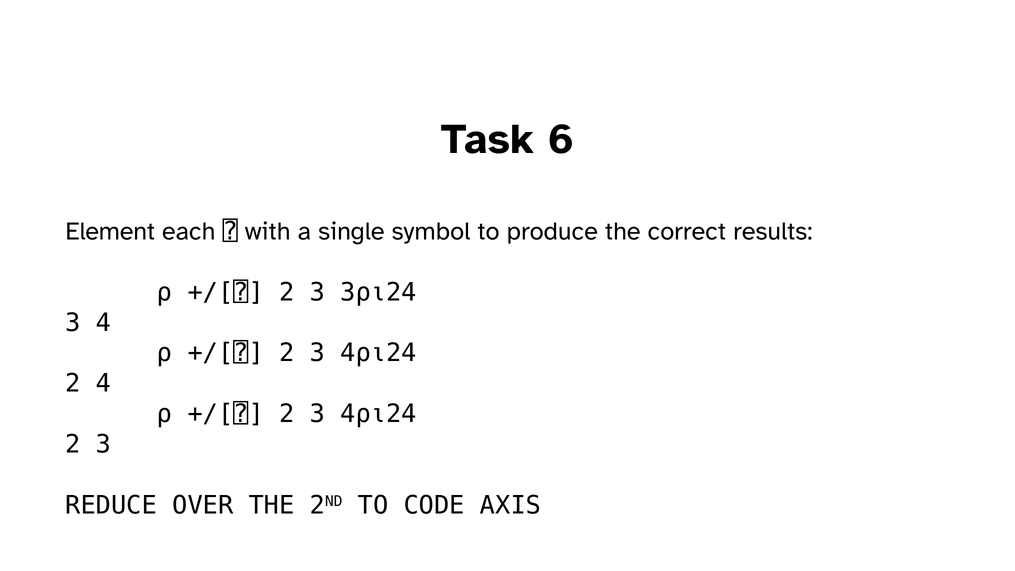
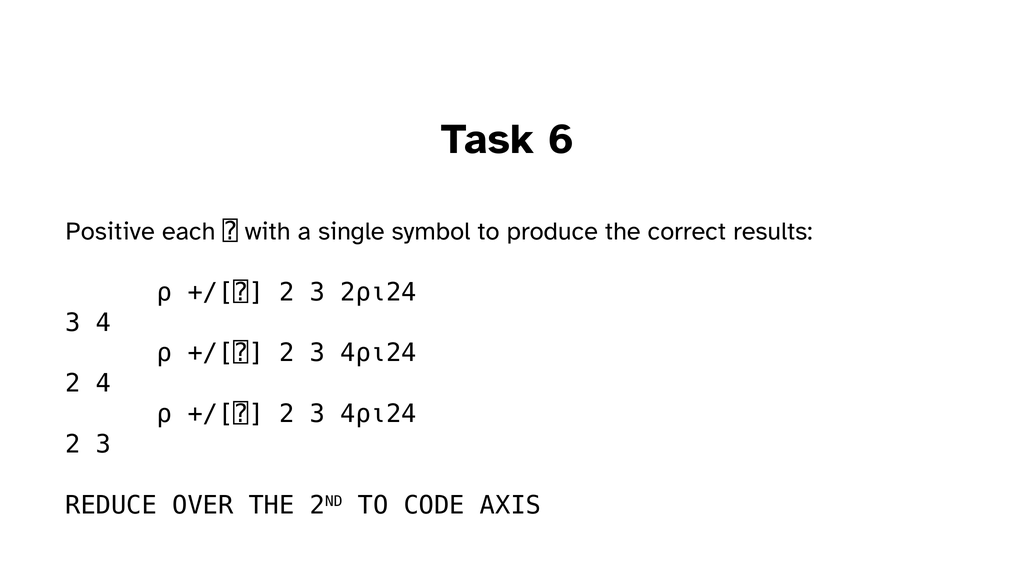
Element: Element -> Positive
3⍴⍳24: 3⍴⍳24 -> 2⍴⍳24
